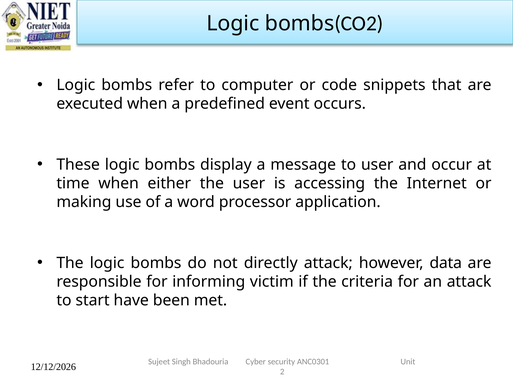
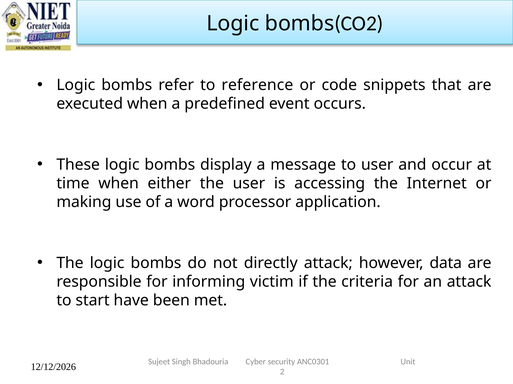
computer: computer -> reference
